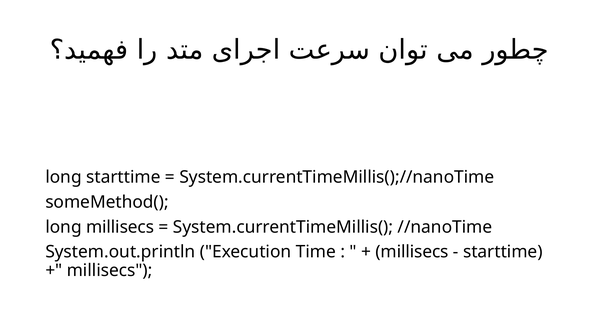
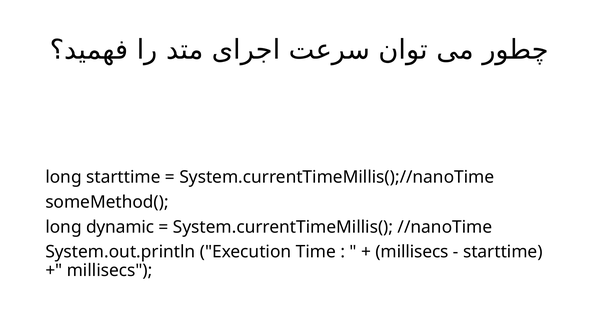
long millisecs: millisecs -> dynamic
